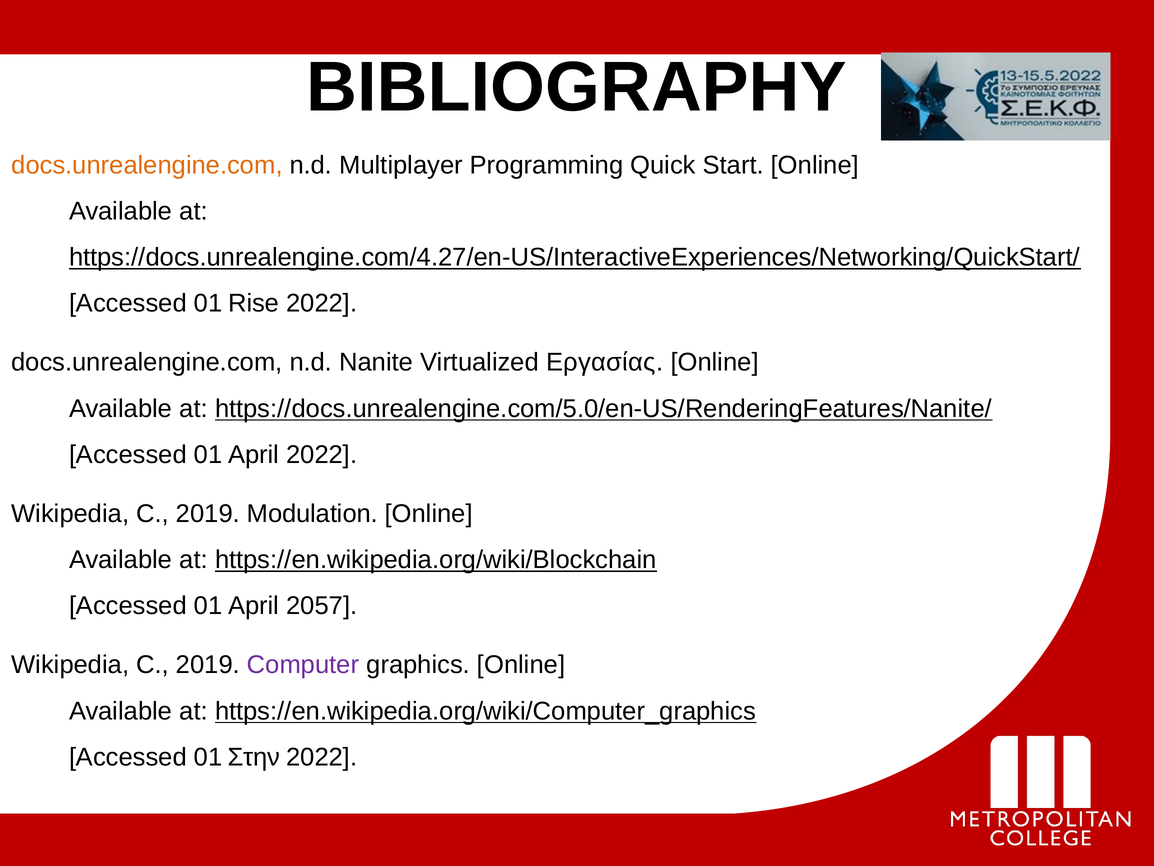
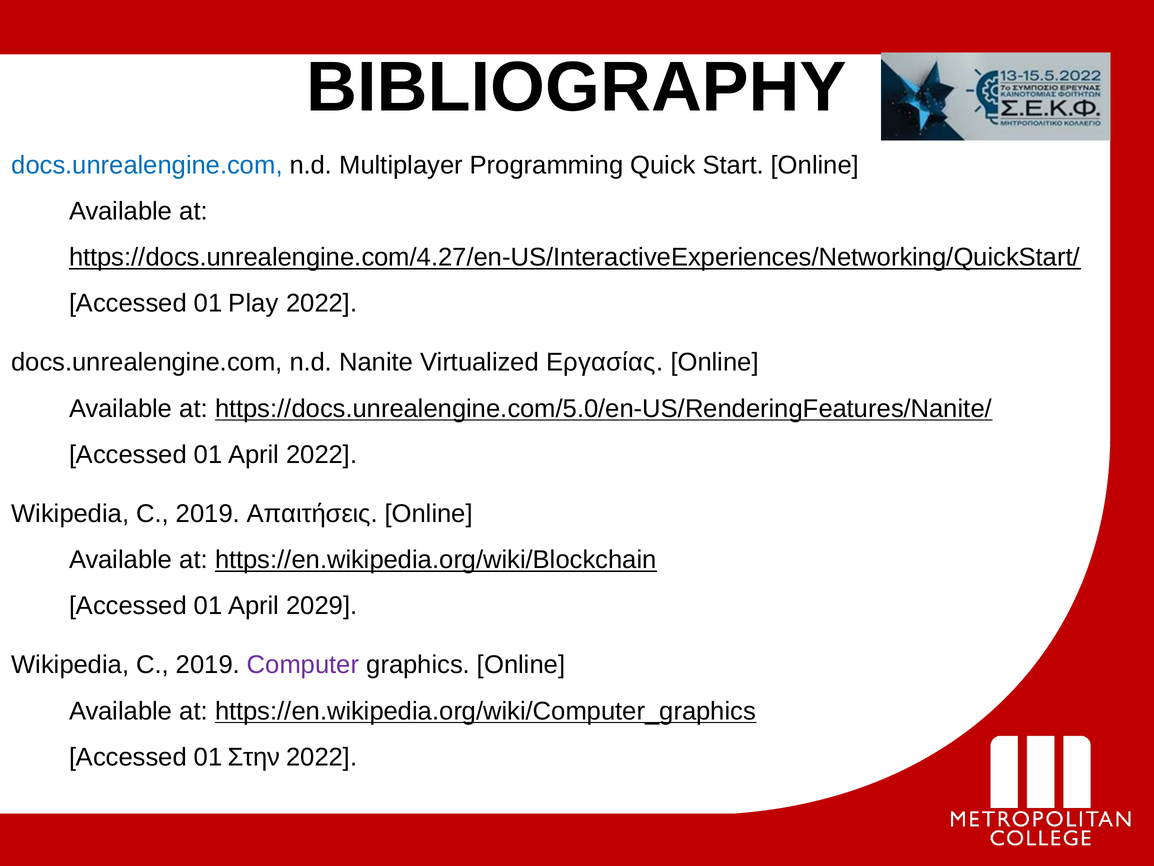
docs.unrealengine.com at (147, 165) colour: orange -> blue
Rise: Rise -> Play
Modulation: Modulation -> Απαιτήσεις
2057: 2057 -> 2029
